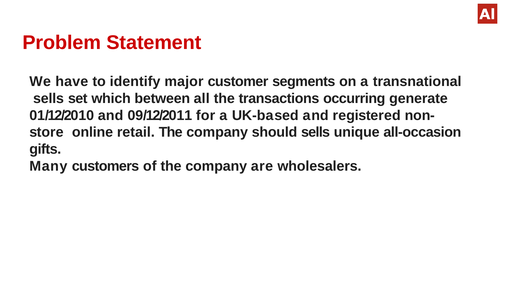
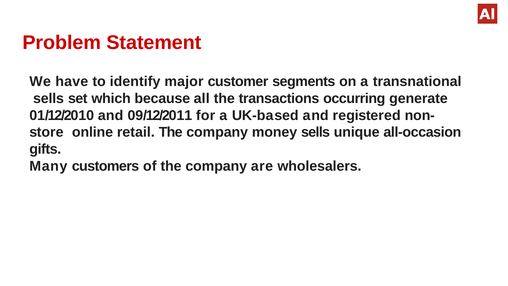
between: between -> because
should: should -> money
